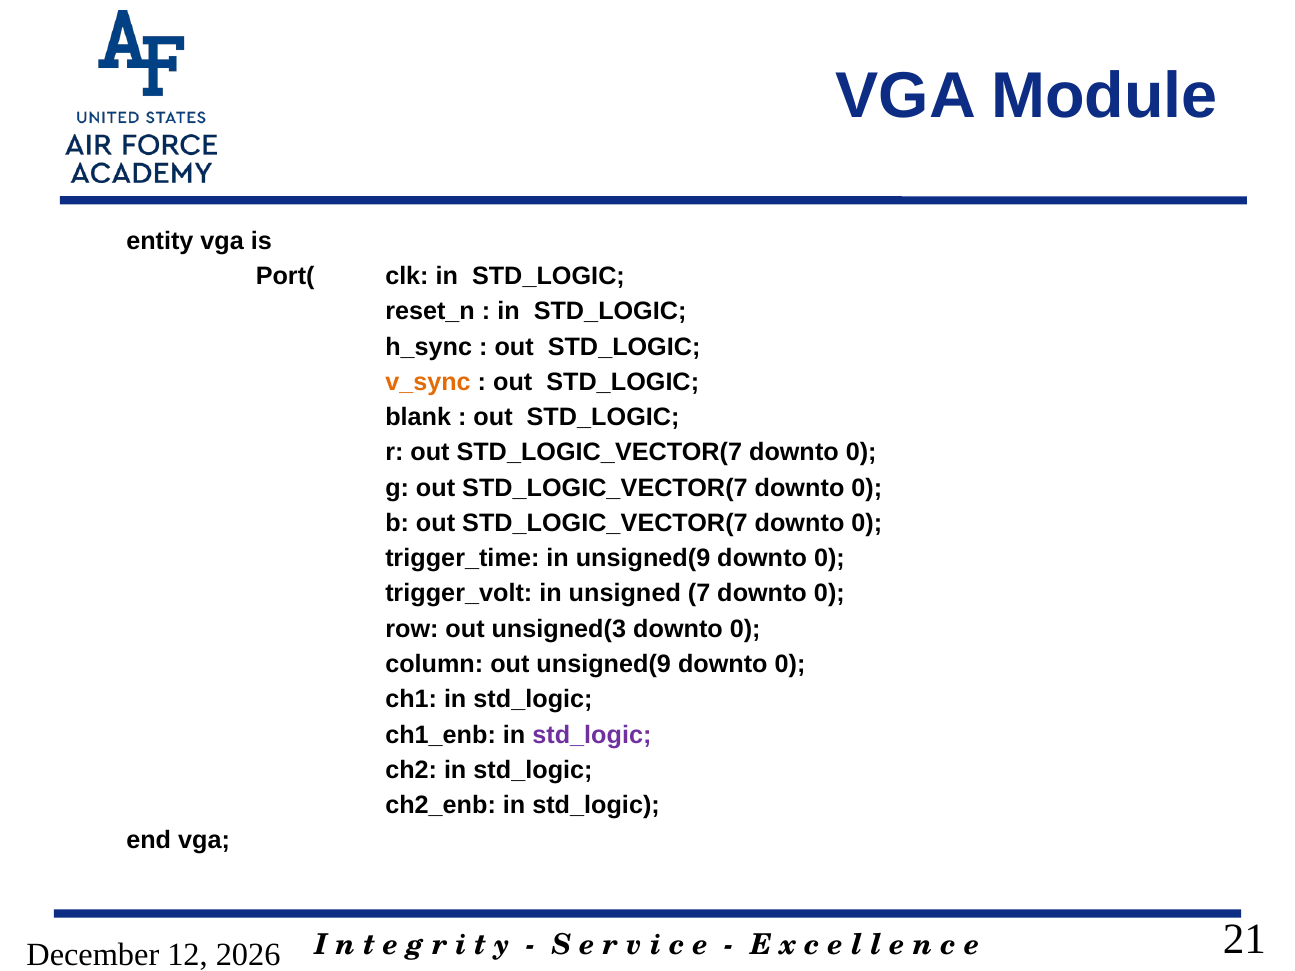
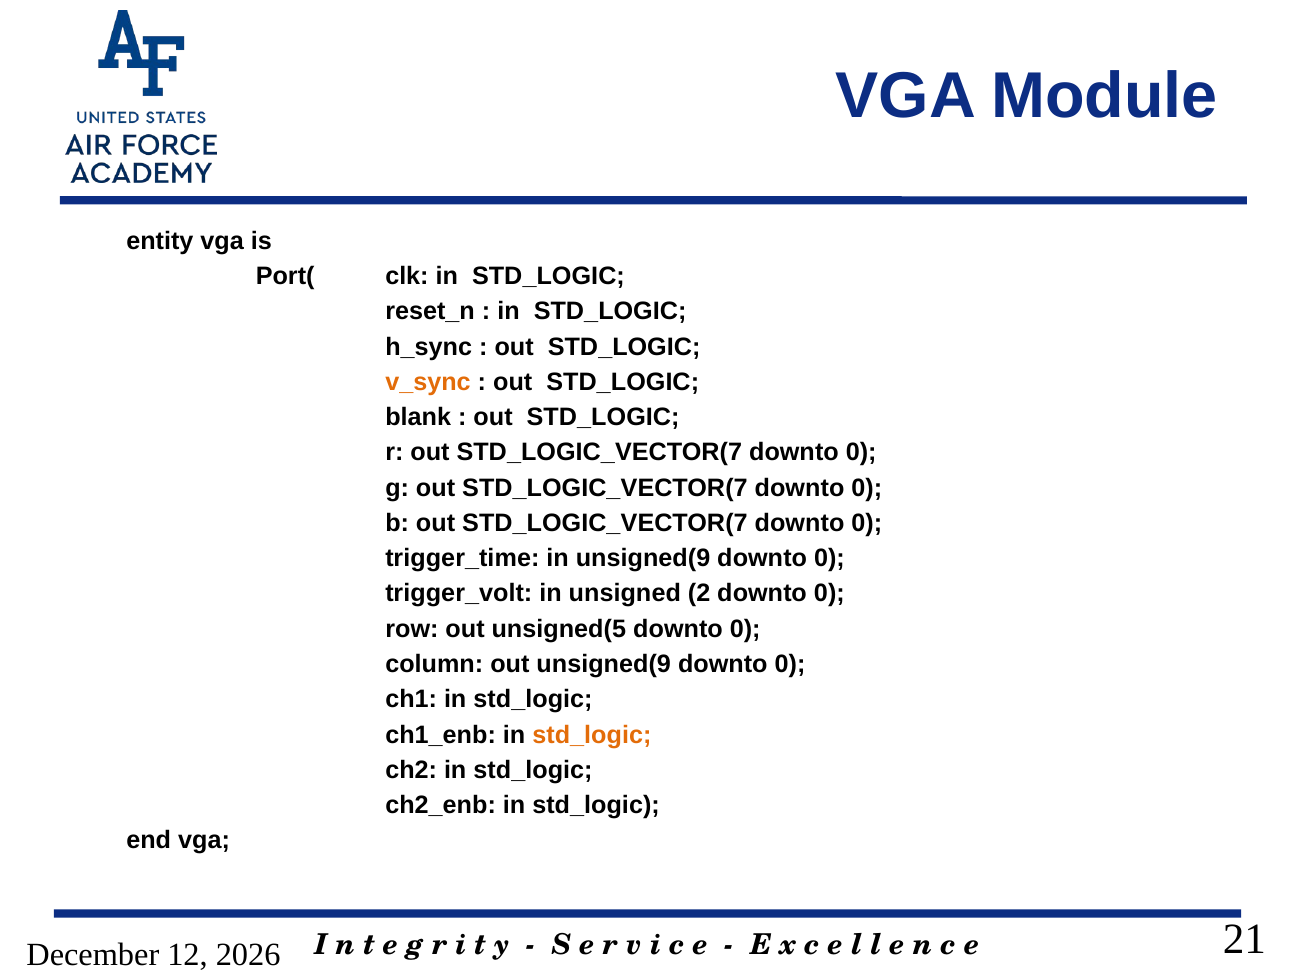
7: 7 -> 2
unsigned(3: unsigned(3 -> unsigned(5
std_logic at (592, 735) colour: purple -> orange
